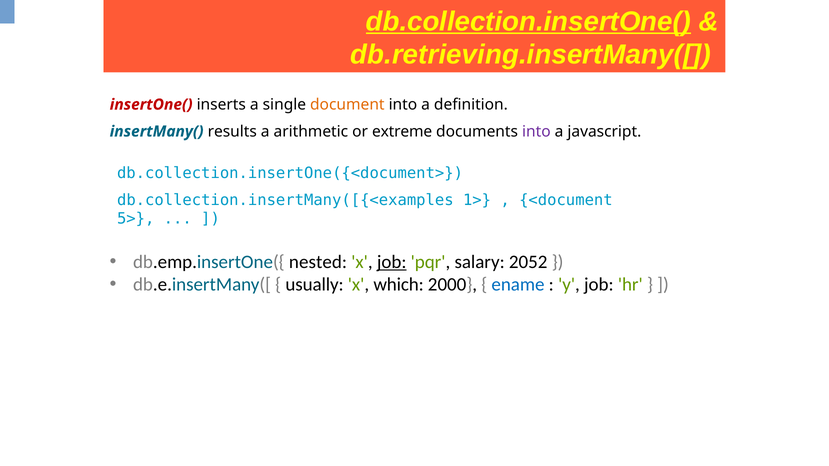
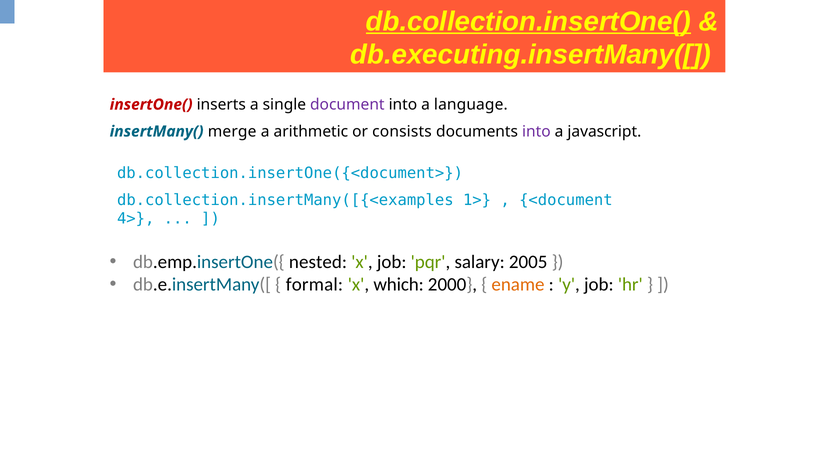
db.retrieving.insertMany([: db.retrieving.insertMany([ -> db.executing.insertMany([
document colour: orange -> purple
definition: definition -> language
results: results -> merge
extreme: extreme -> consists
5>: 5> -> 4>
job at (392, 262) underline: present -> none
2052: 2052 -> 2005
usually: usually -> formal
ename colour: blue -> orange
